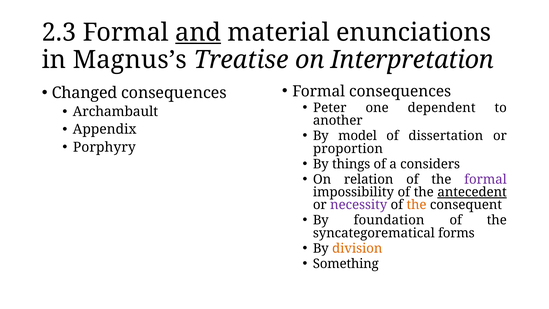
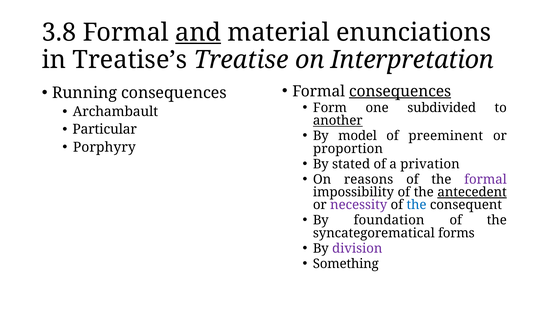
2.3: 2.3 -> 3.8
Magnus’s: Magnus’s -> Treatise’s
consequences at (400, 91) underline: none -> present
Changed: Changed -> Running
Peter: Peter -> Form
dependent: dependent -> subdivided
another underline: none -> present
Appendix: Appendix -> Particular
dissertation: dissertation -> preeminent
things: things -> stated
considers: considers -> privation
relation: relation -> reasons
the at (417, 205) colour: orange -> blue
division colour: orange -> purple
